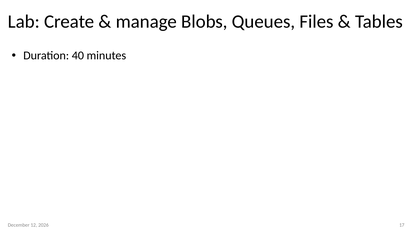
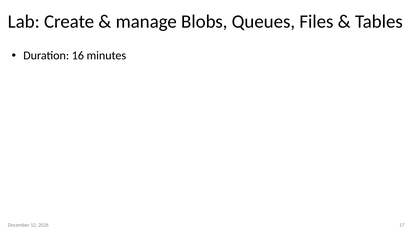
40: 40 -> 16
